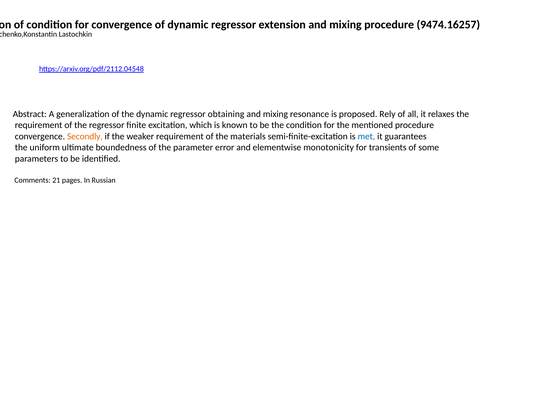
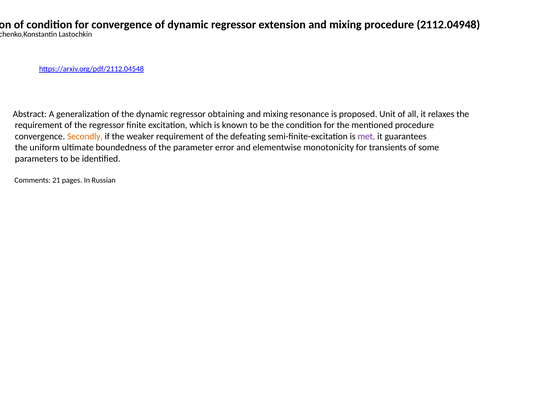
9474.16257: 9474.16257 -> 2112.04948
Rely: Rely -> Unit
materials: materials -> defeating
met colour: blue -> purple
